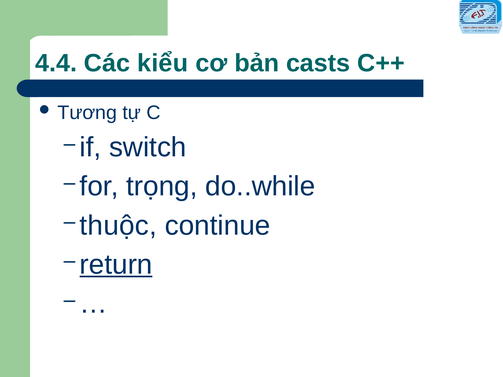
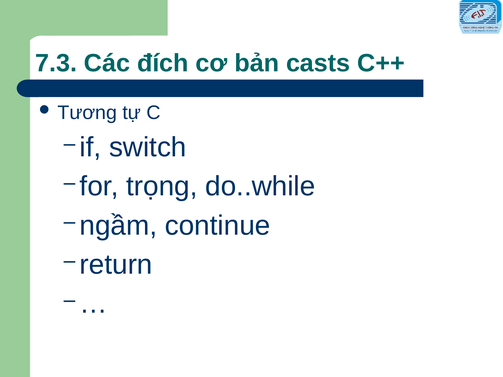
4.4: 4.4 -> 7.3
kiểu: kiểu -> đích
thuộc: thuộc -> ngầm
return underline: present -> none
